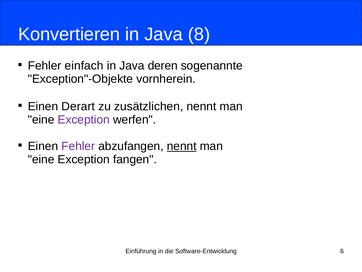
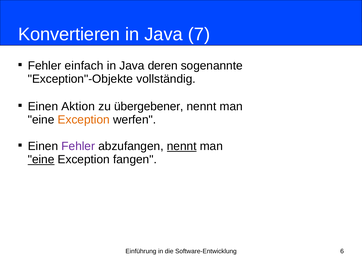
8: 8 -> 7
vornherein: vornherein -> vollständig
Derart: Derart -> Aktion
zusätzlichen: zusätzlichen -> übergebener
Exception at (84, 120) colour: purple -> orange
eine at (41, 159) underline: none -> present
